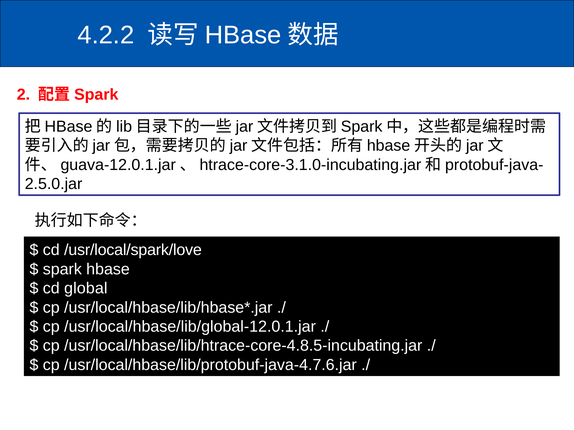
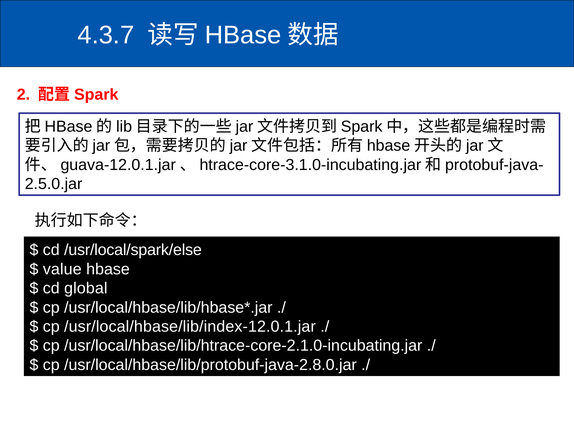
4.2.2: 4.2.2 -> 4.3.7
/usr/local/spark/love: /usr/local/spark/love -> /usr/local/spark/else
spark: spark -> value
/usr/local/hbase/lib/global-12.0.1.jar: /usr/local/hbase/lib/global-12.0.1.jar -> /usr/local/hbase/lib/index-12.0.1.jar
/usr/local/hbase/lib/htrace-core-4.8.5-incubating.jar: /usr/local/hbase/lib/htrace-core-4.8.5-incubating.jar -> /usr/local/hbase/lib/htrace-core-2.1.0-incubating.jar
/usr/local/hbase/lib/protobuf-java-4.7.6.jar: /usr/local/hbase/lib/protobuf-java-4.7.6.jar -> /usr/local/hbase/lib/protobuf-java-2.8.0.jar
